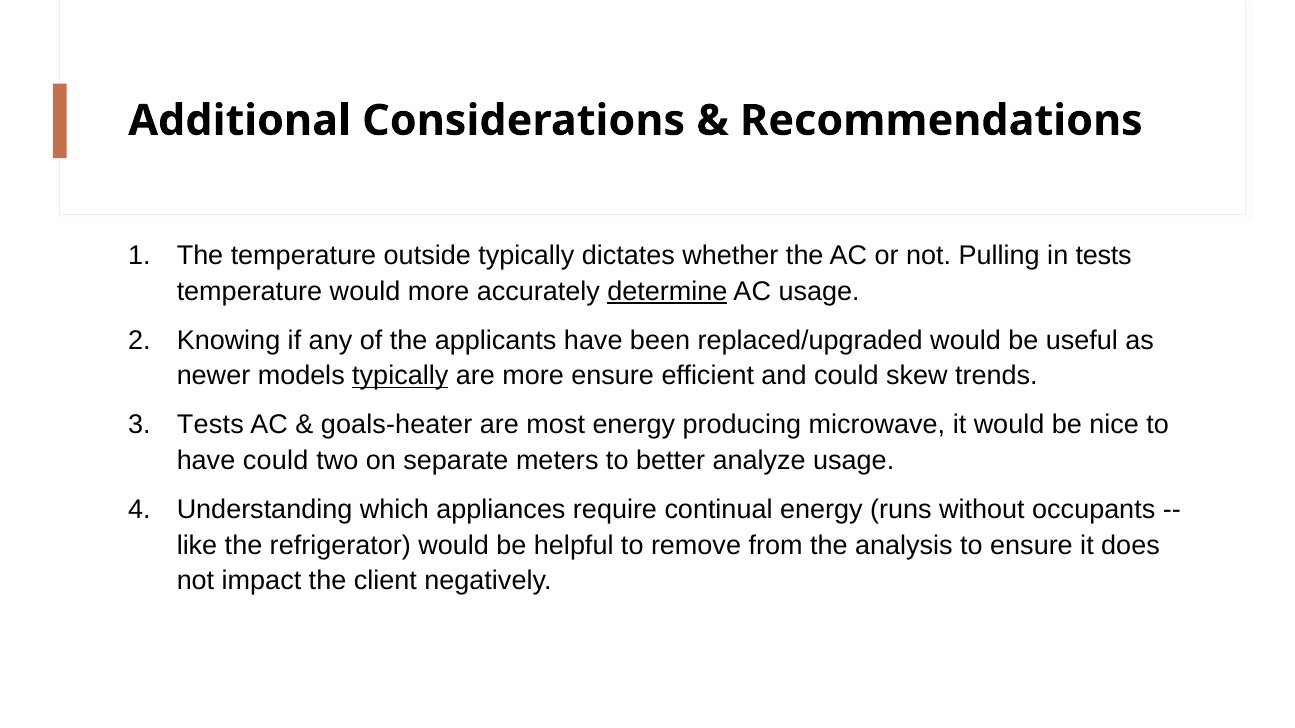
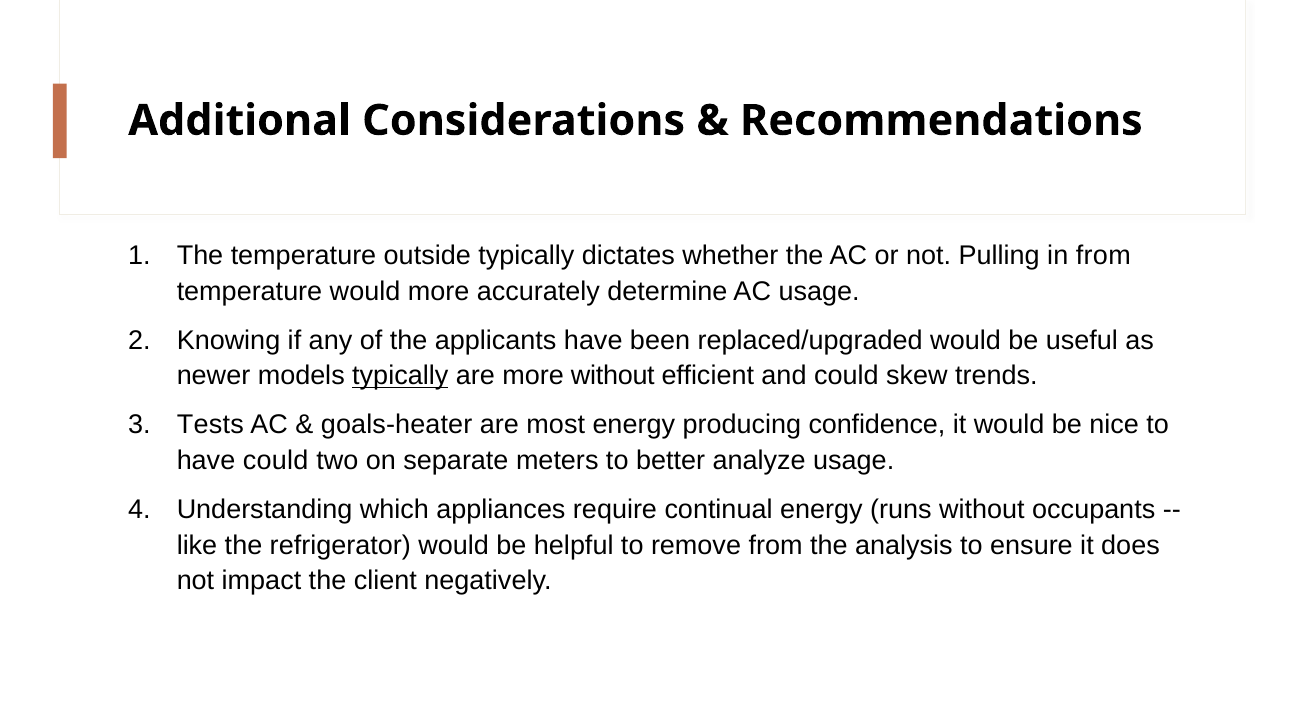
in tests: tests -> from
determine underline: present -> none
more ensure: ensure -> without
microwave: microwave -> confidence
